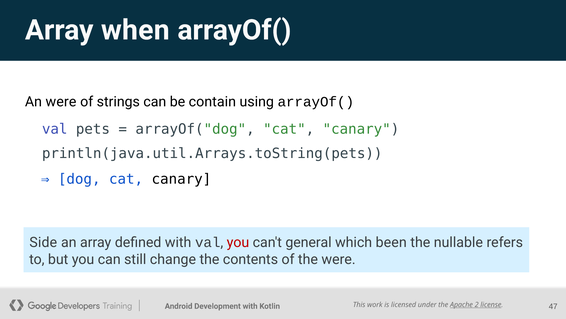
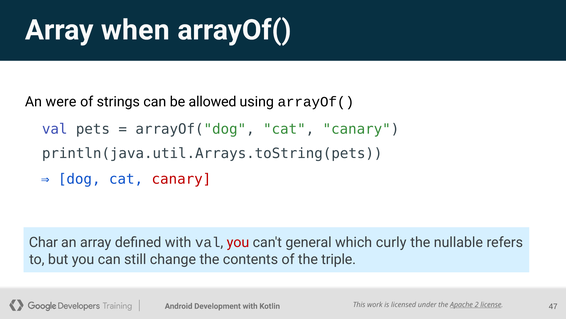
contain: contain -> allowed
canary at (181, 179) colour: black -> red
Side: Side -> Char
been: been -> curly
the were: were -> triple
